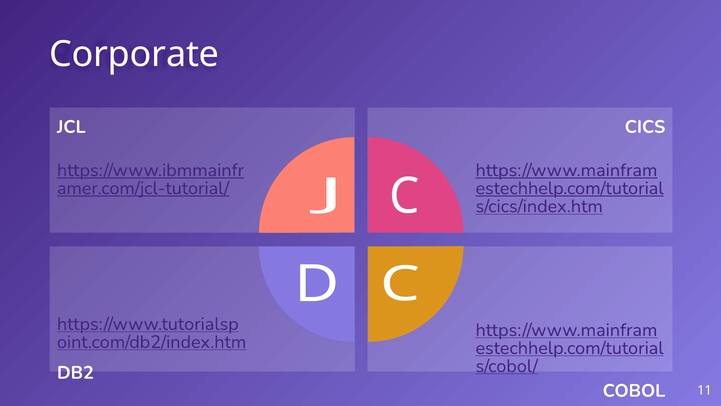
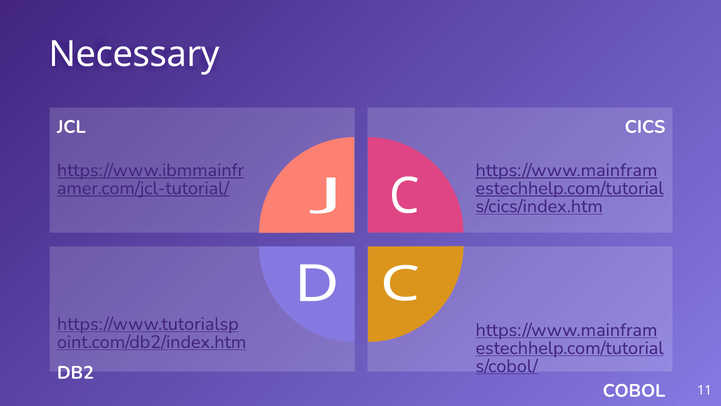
Corporate: Corporate -> Necessary
